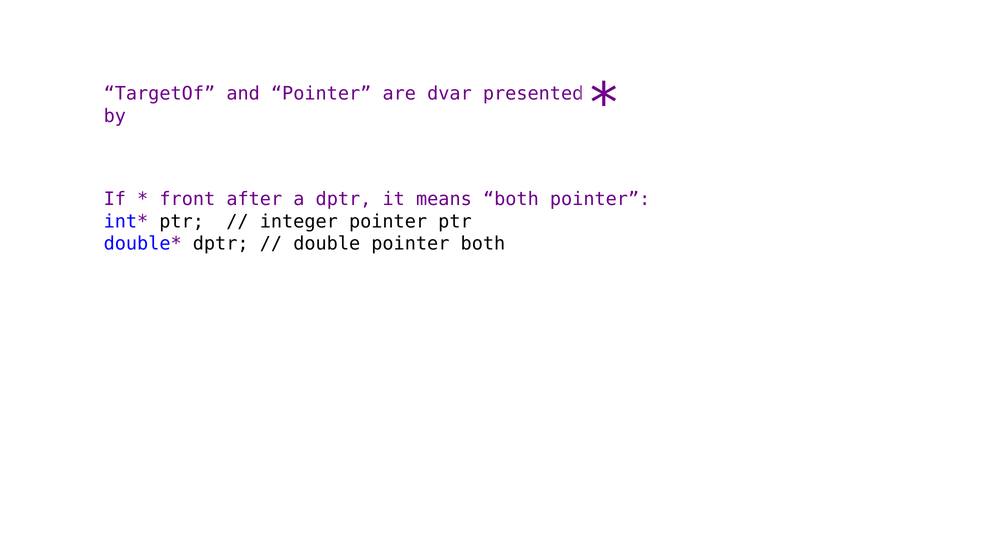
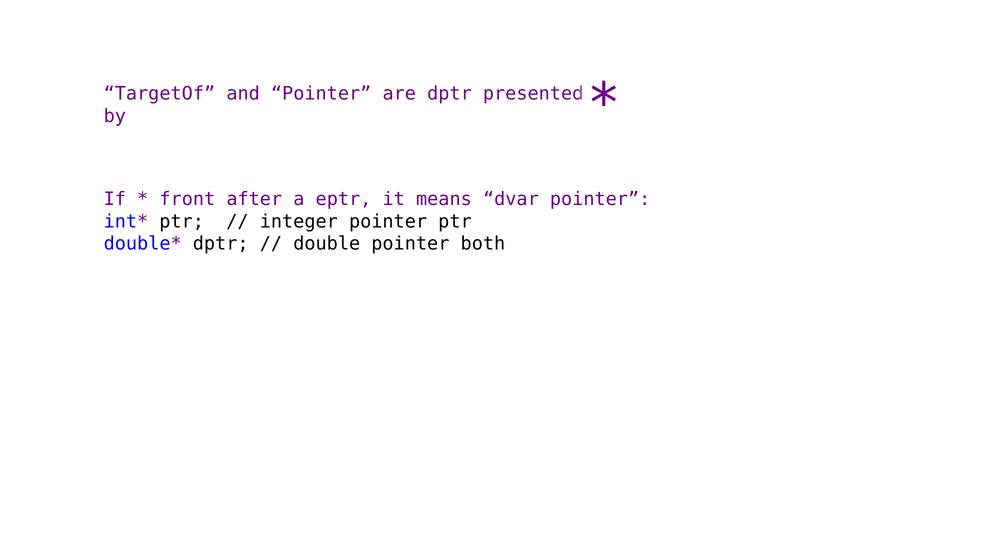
are dvar: dvar -> dptr
a dptr: dptr -> eptr
means both: both -> dvar
